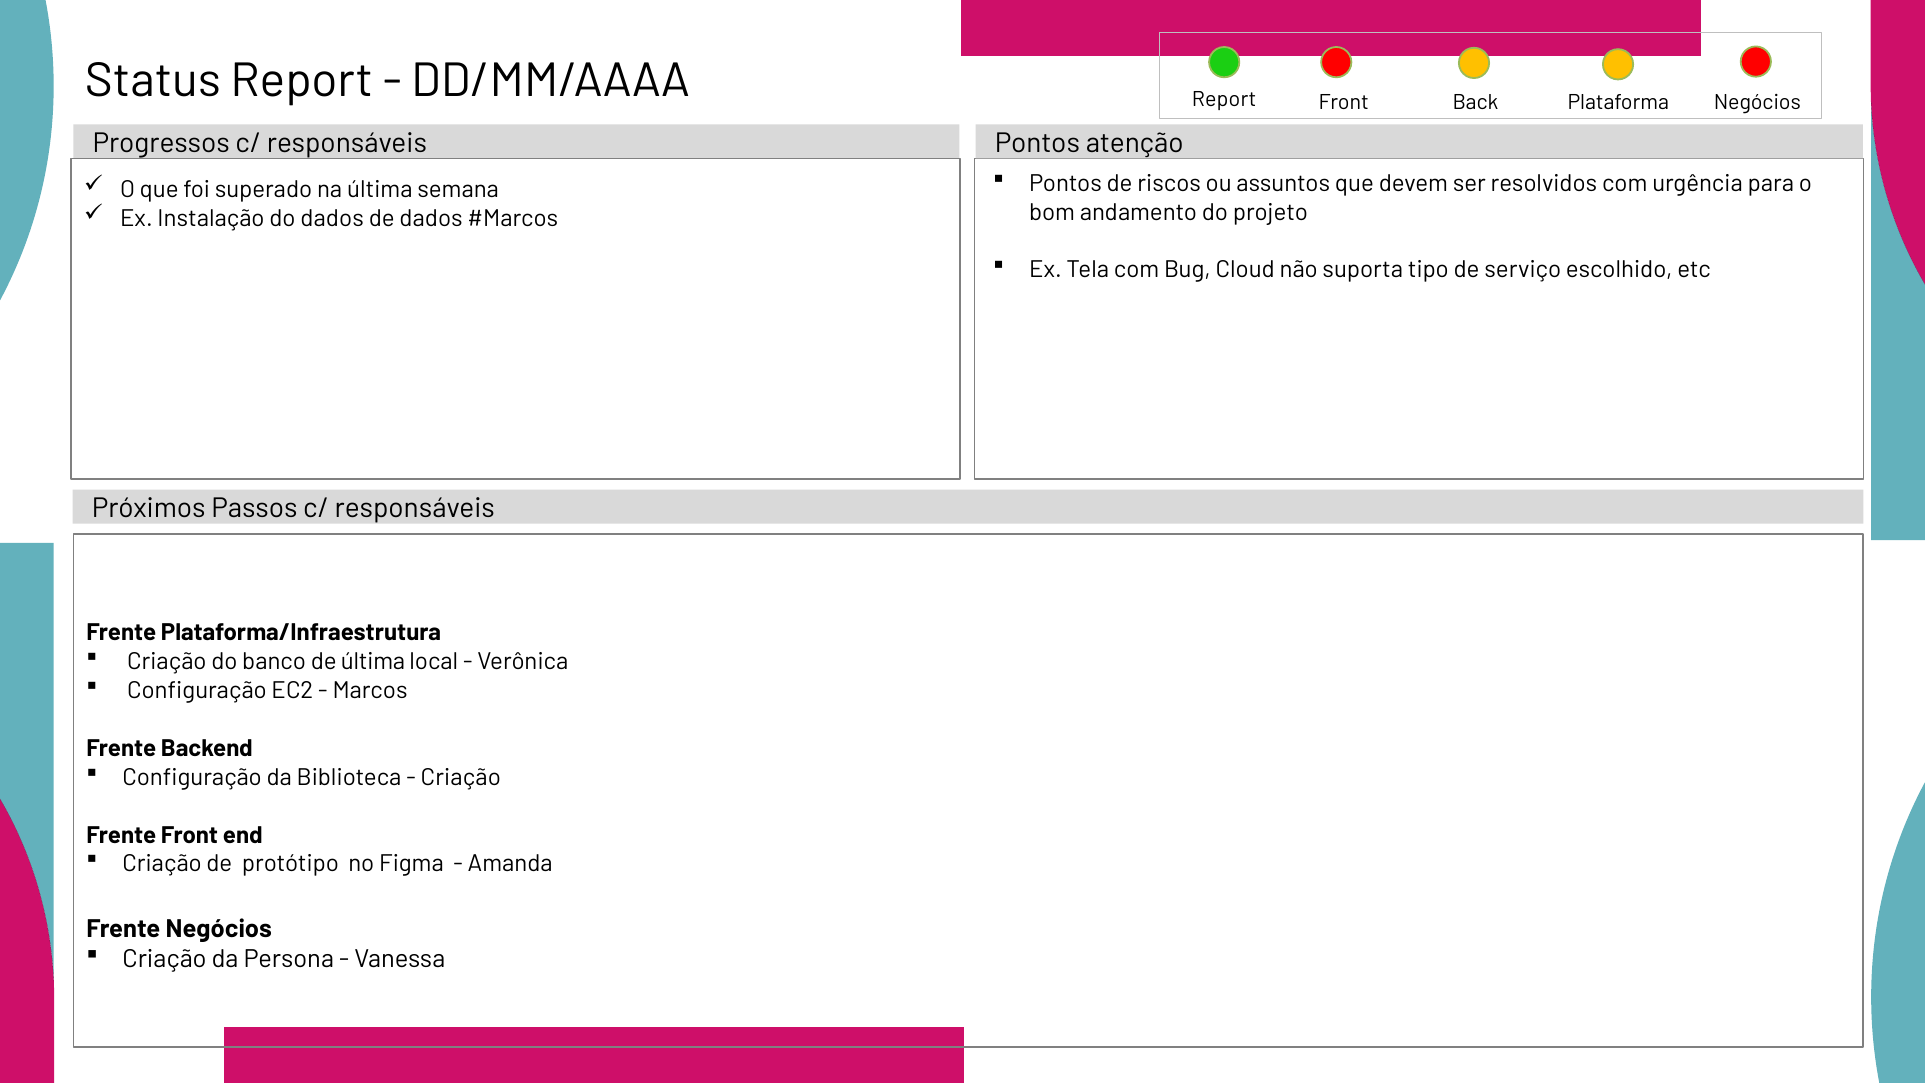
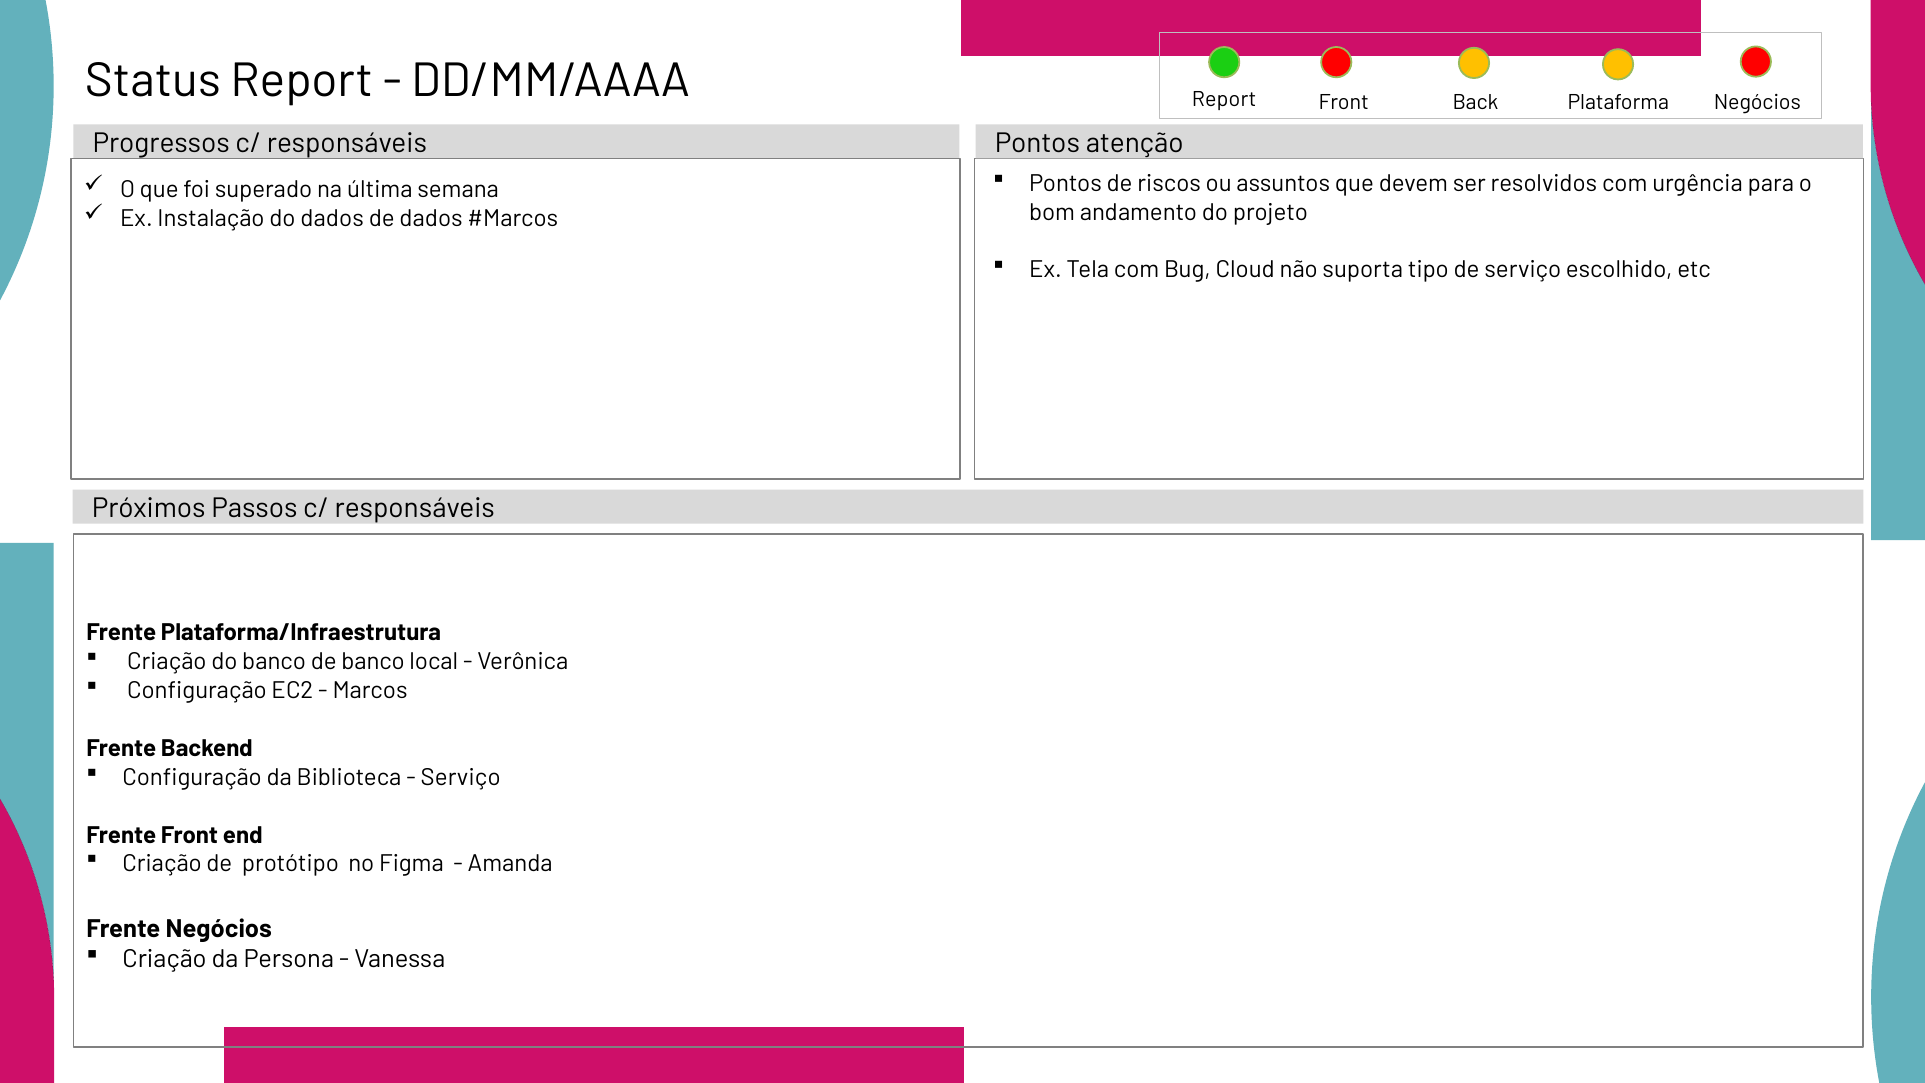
de última: última -> banco
Criação at (461, 777): Criação -> Serviço
